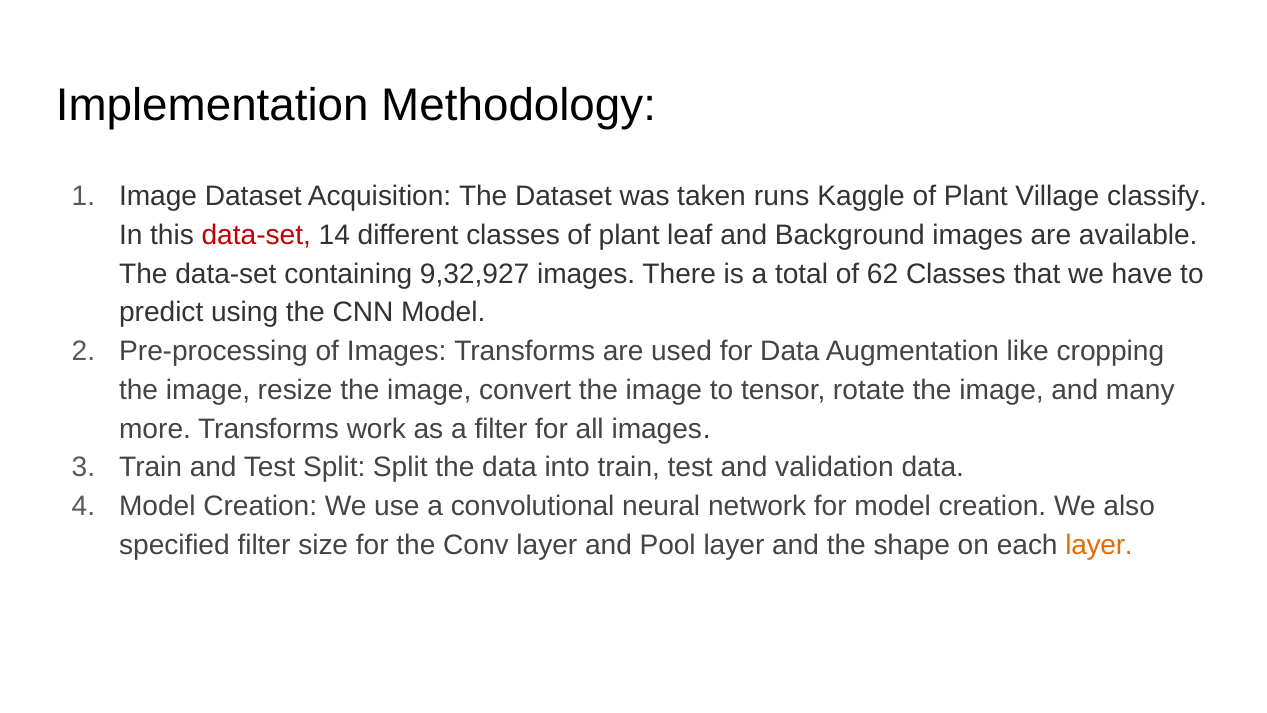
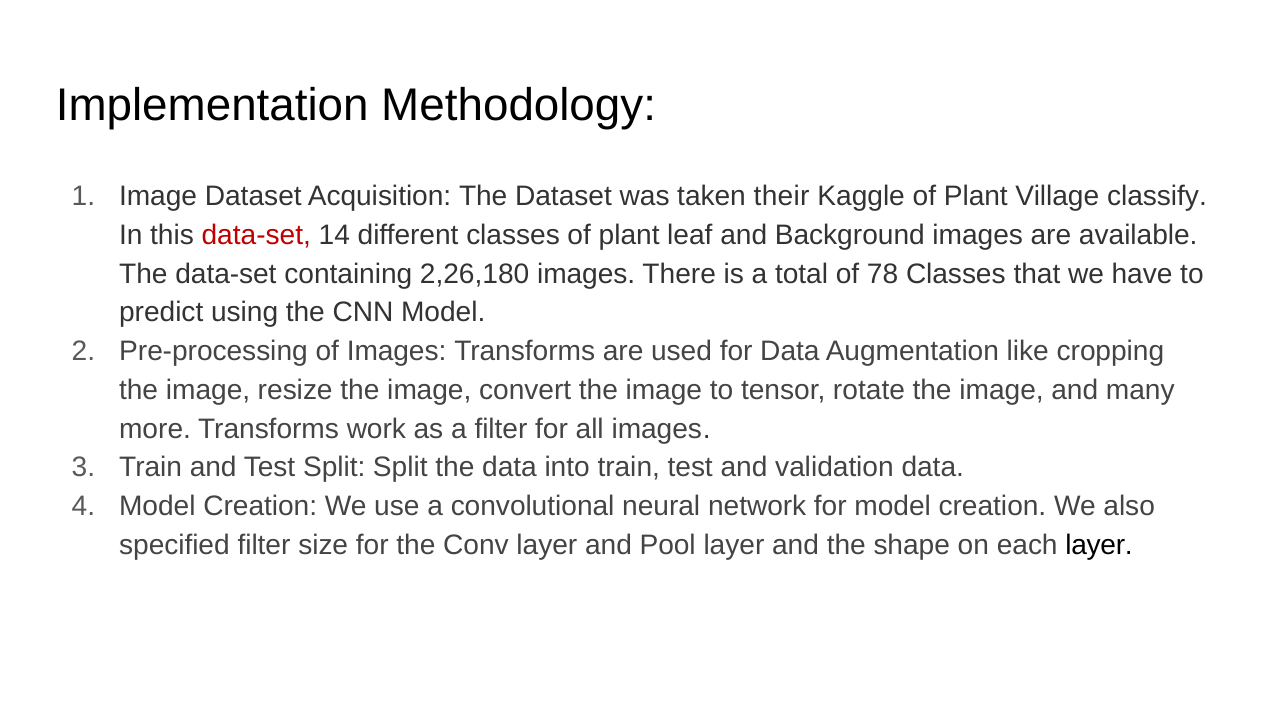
runs: runs -> their
9,32,927: 9,32,927 -> 2,26,180
62: 62 -> 78
layer at (1099, 545) colour: orange -> black
